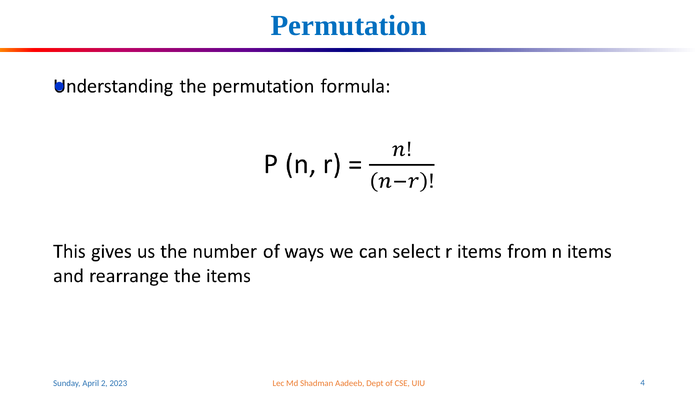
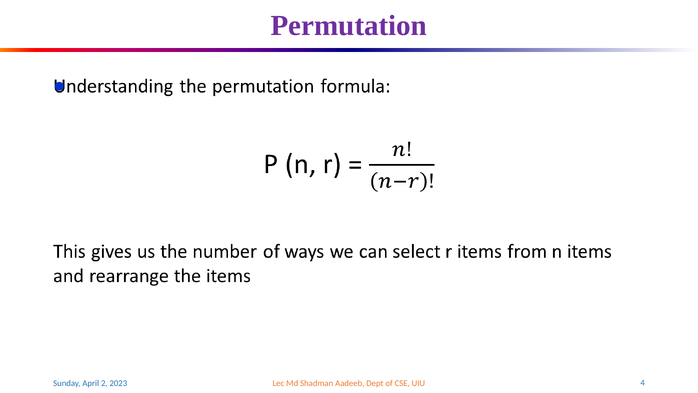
Permutation colour: blue -> purple
